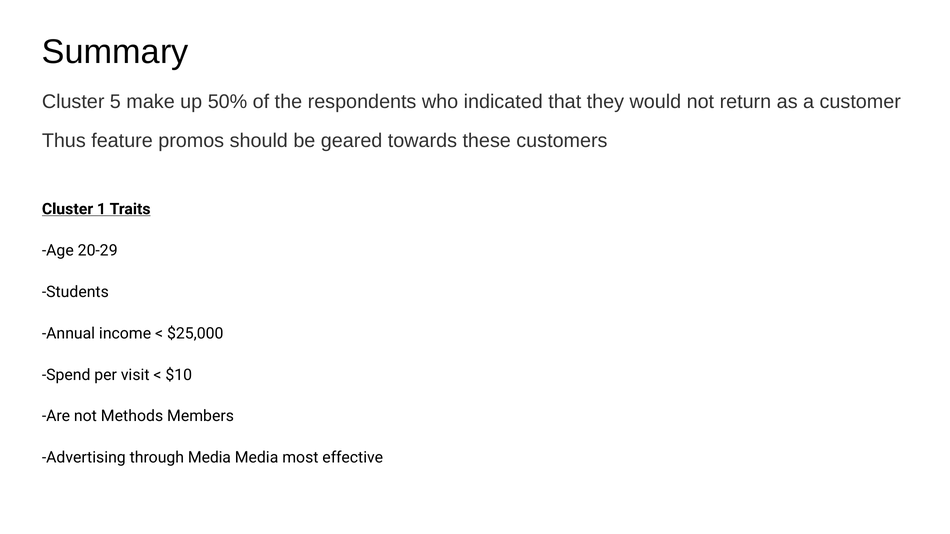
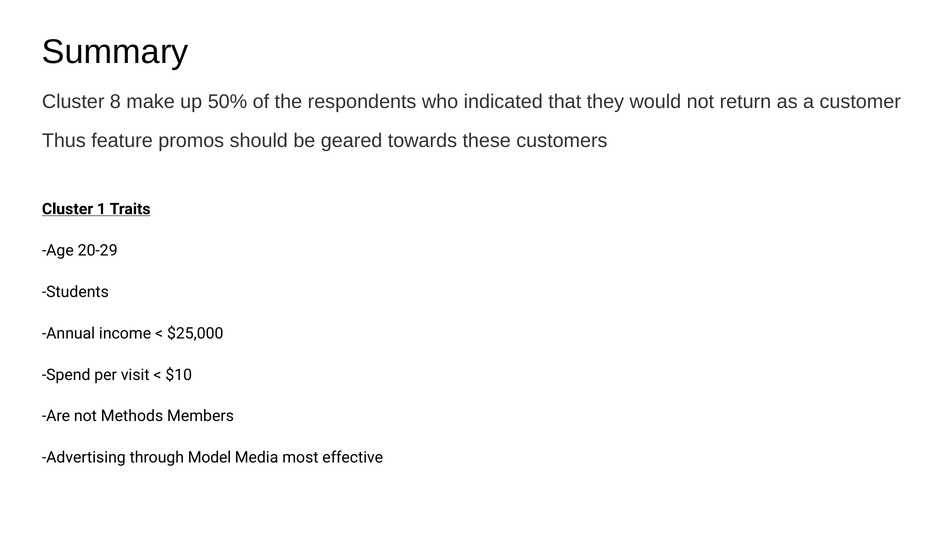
5: 5 -> 8
through Media: Media -> Model
